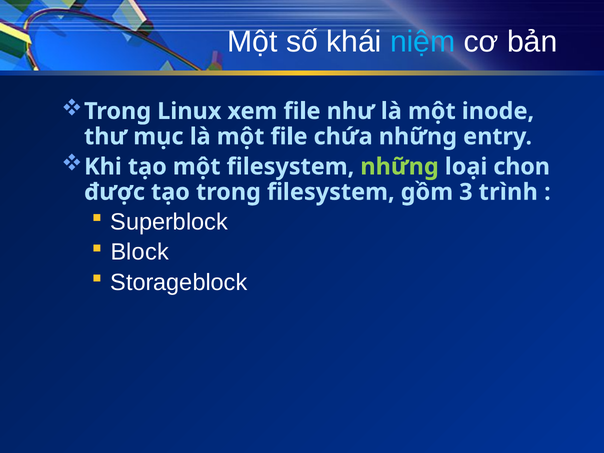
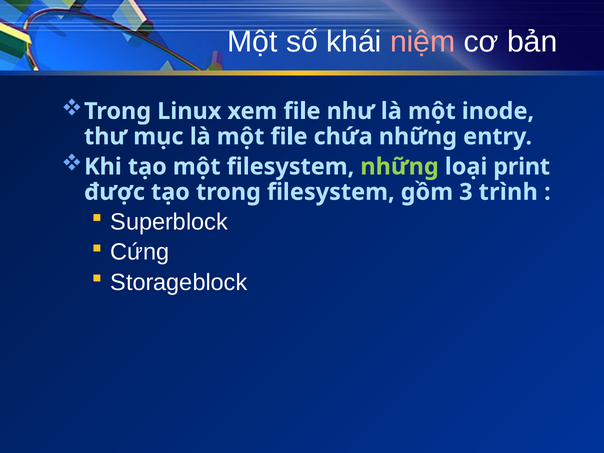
niệm colour: light blue -> pink
chọn: chọn -> print
Block: Block -> Cứng
